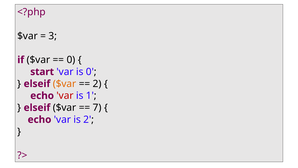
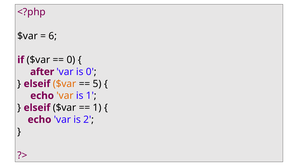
3: 3 -> 6
start: start -> after
2 at (97, 84): 2 -> 5
var at (65, 95) colour: red -> orange
7 at (97, 107): 7 -> 1
